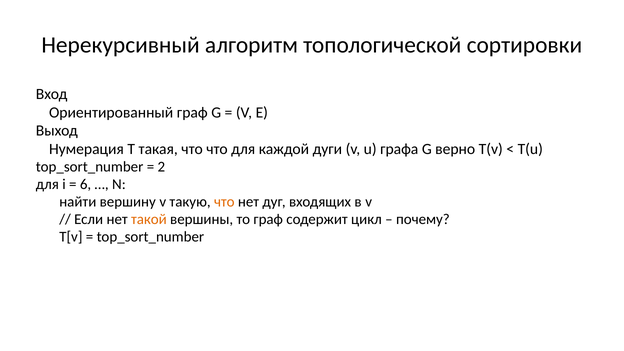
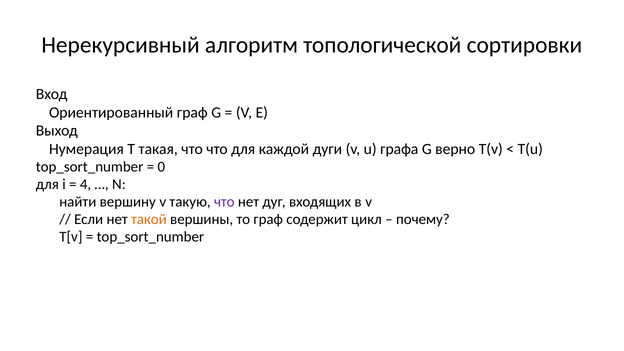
2: 2 -> 0
6: 6 -> 4
что at (224, 202) colour: orange -> purple
